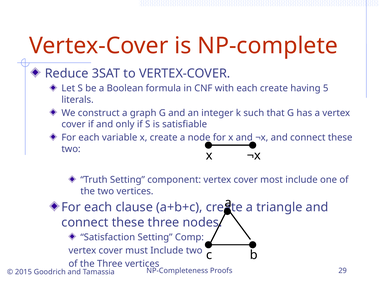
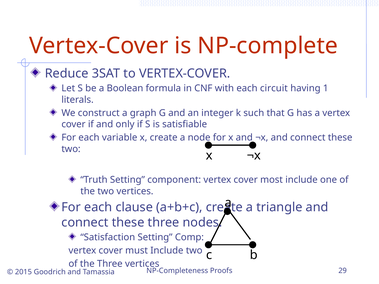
each create: create -> circuit
5: 5 -> 1
